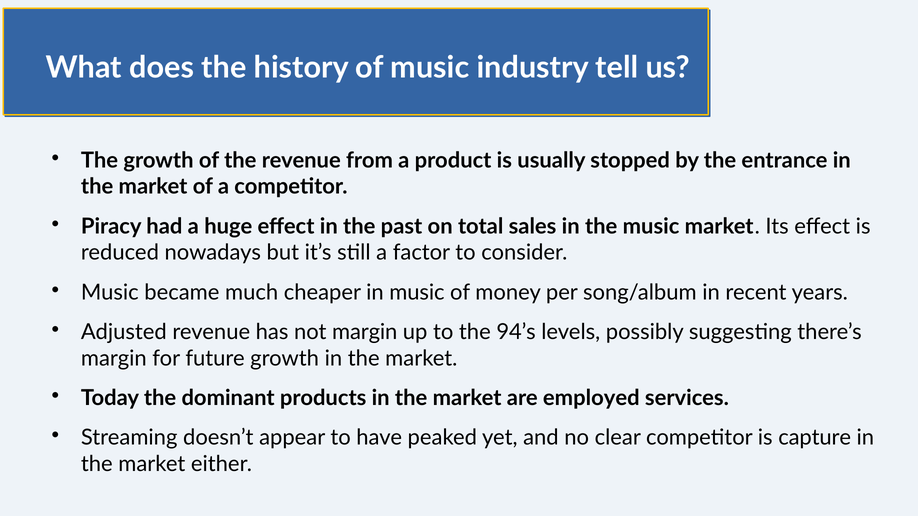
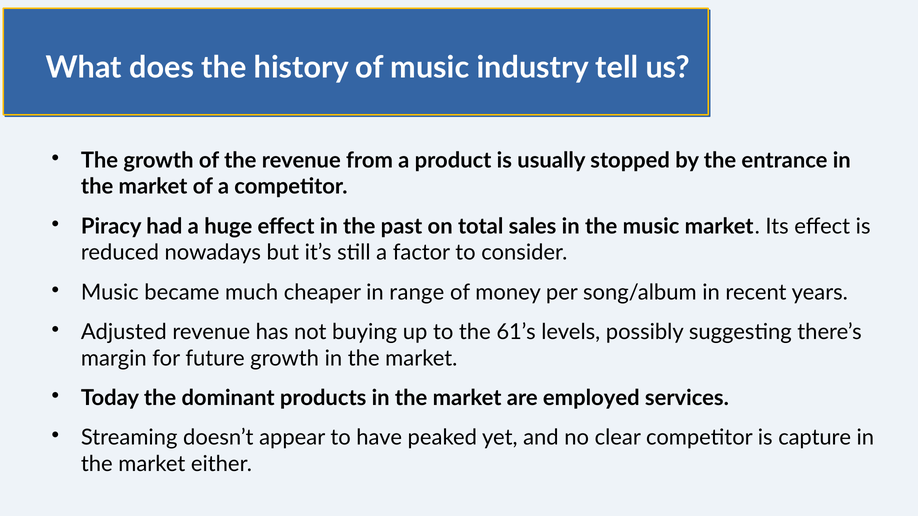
in music: music -> range
not margin: margin -> buying
94’s: 94’s -> 61’s
